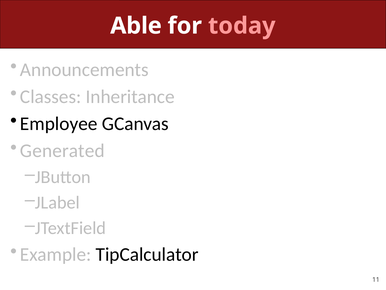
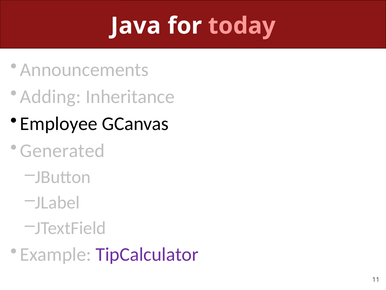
Able: Able -> Java
Classes: Classes -> Adding
TipCalculator colour: black -> purple
